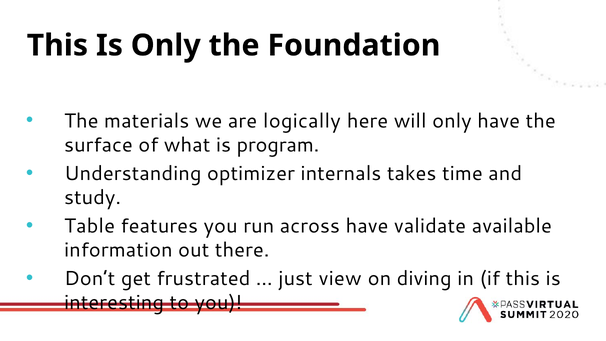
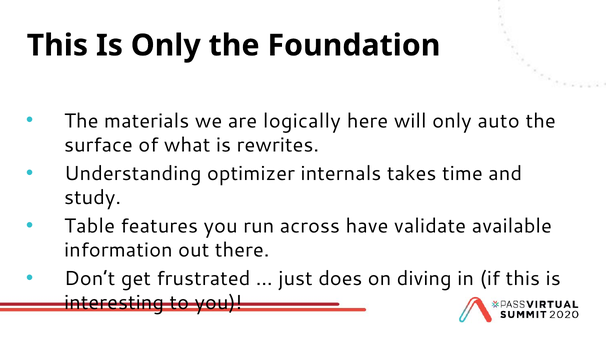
only have: have -> auto
program: program -> rewrites
view: view -> does
